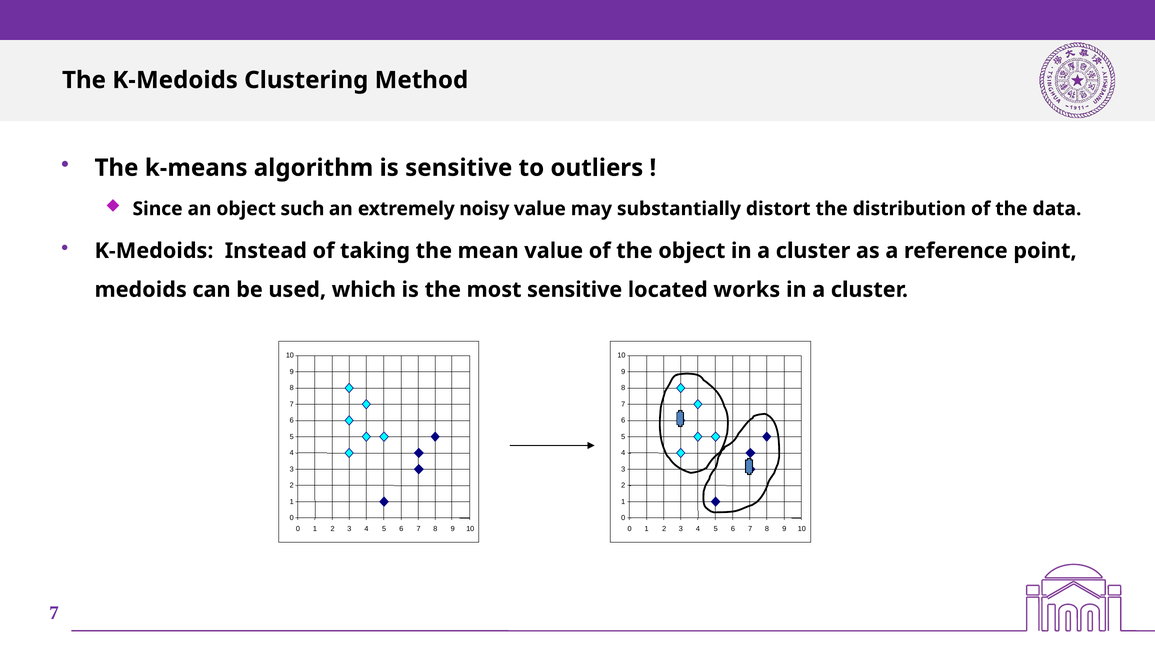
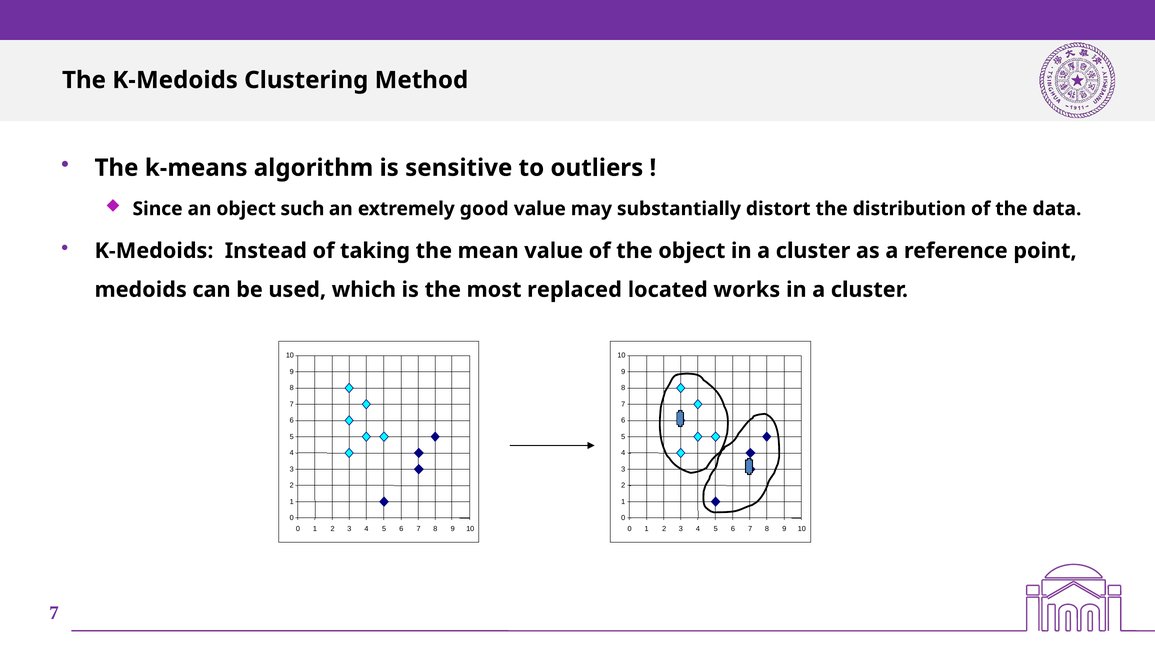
noisy: noisy -> good
most sensitive: sensitive -> replaced
